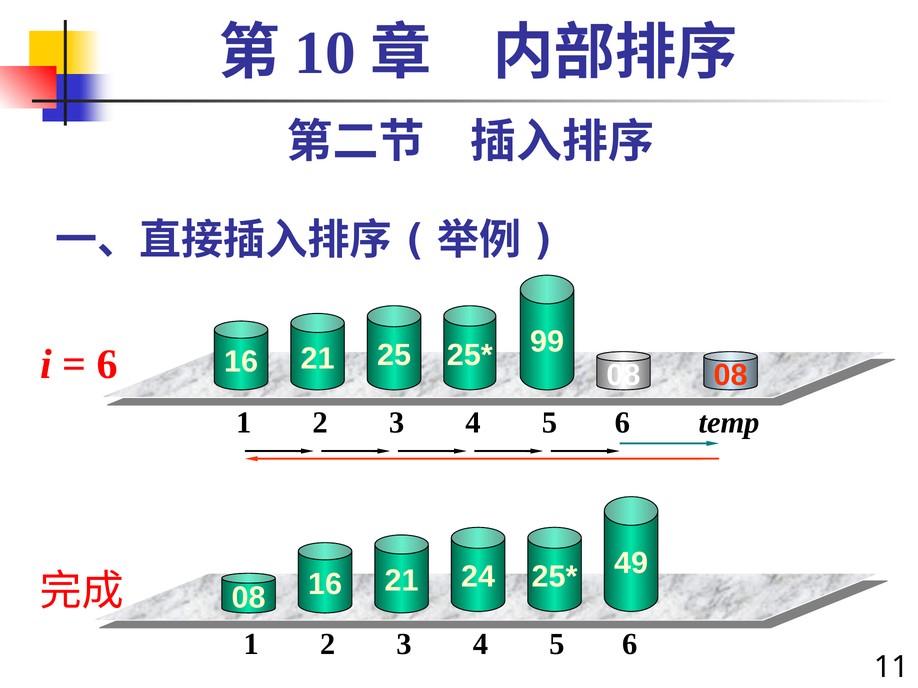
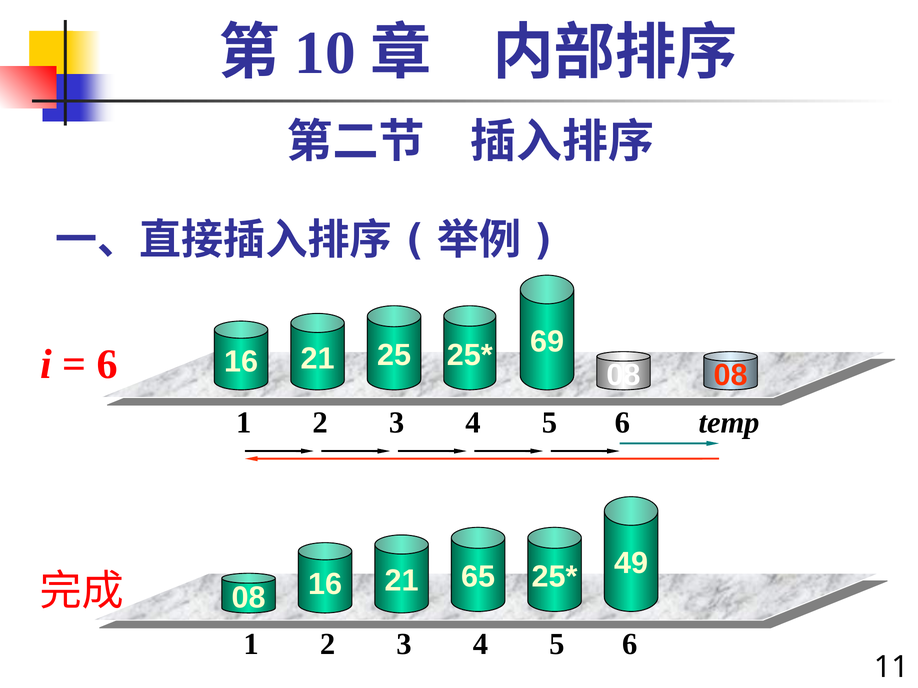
99: 99 -> 69
24: 24 -> 65
